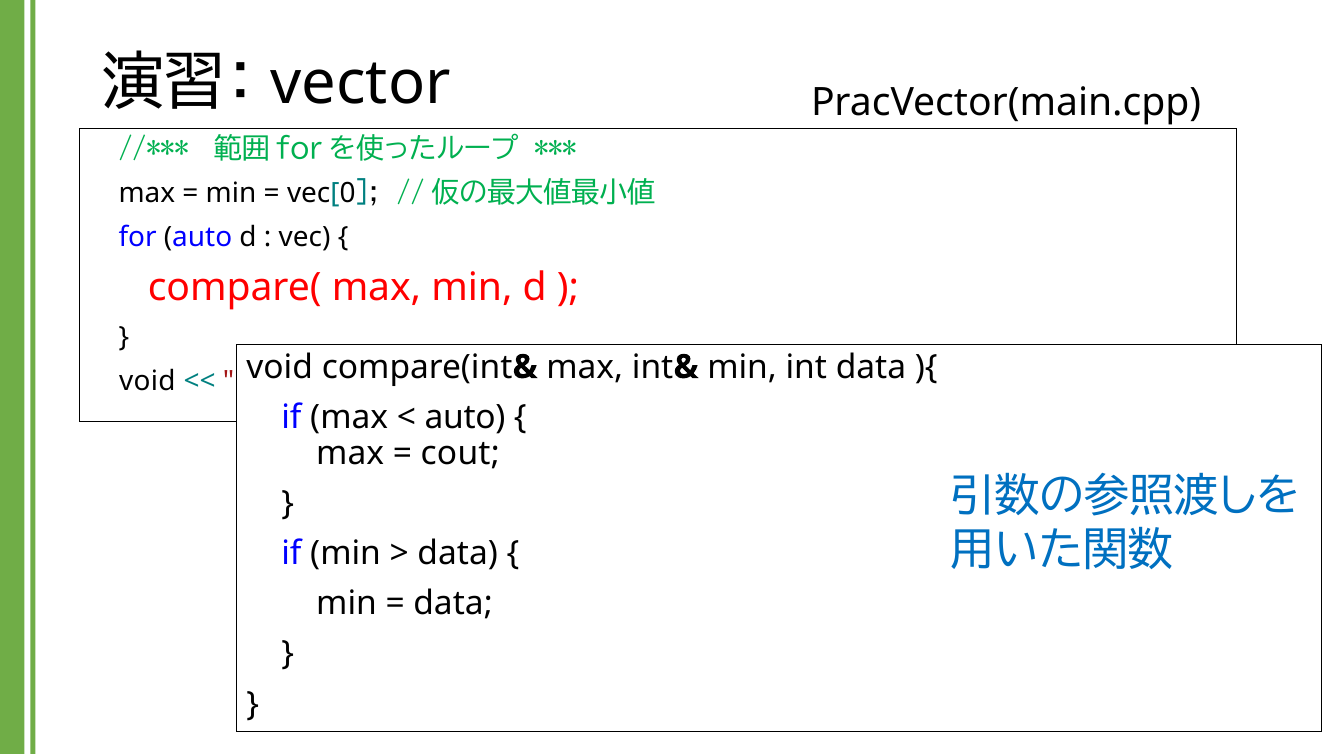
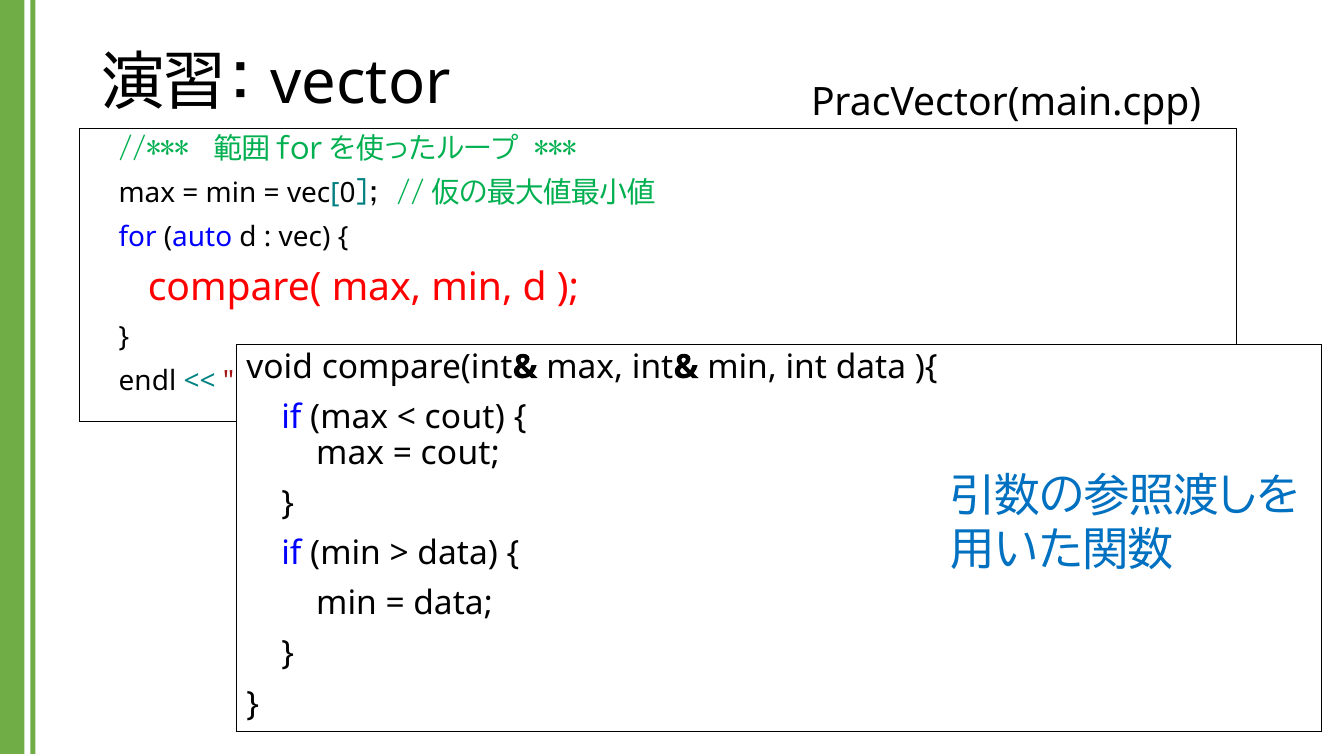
void at (147, 382): void -> endl
auto at (465, 417): auto -> cout
